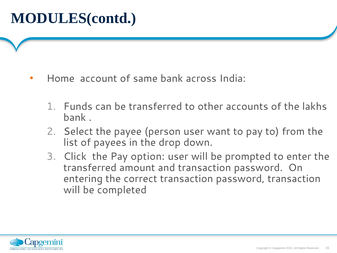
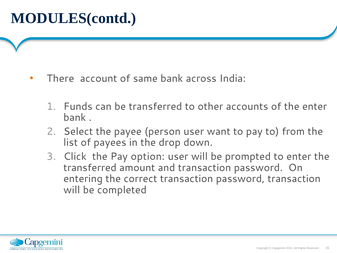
Home: Home -> There
the lakhs: lakhs -> enter
